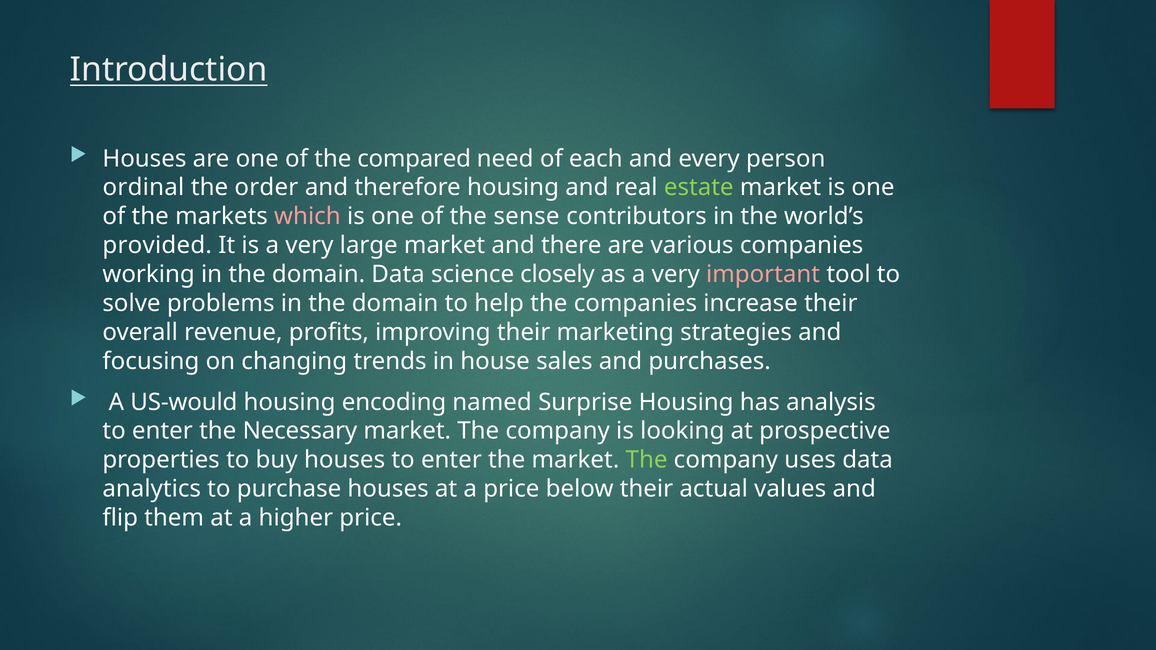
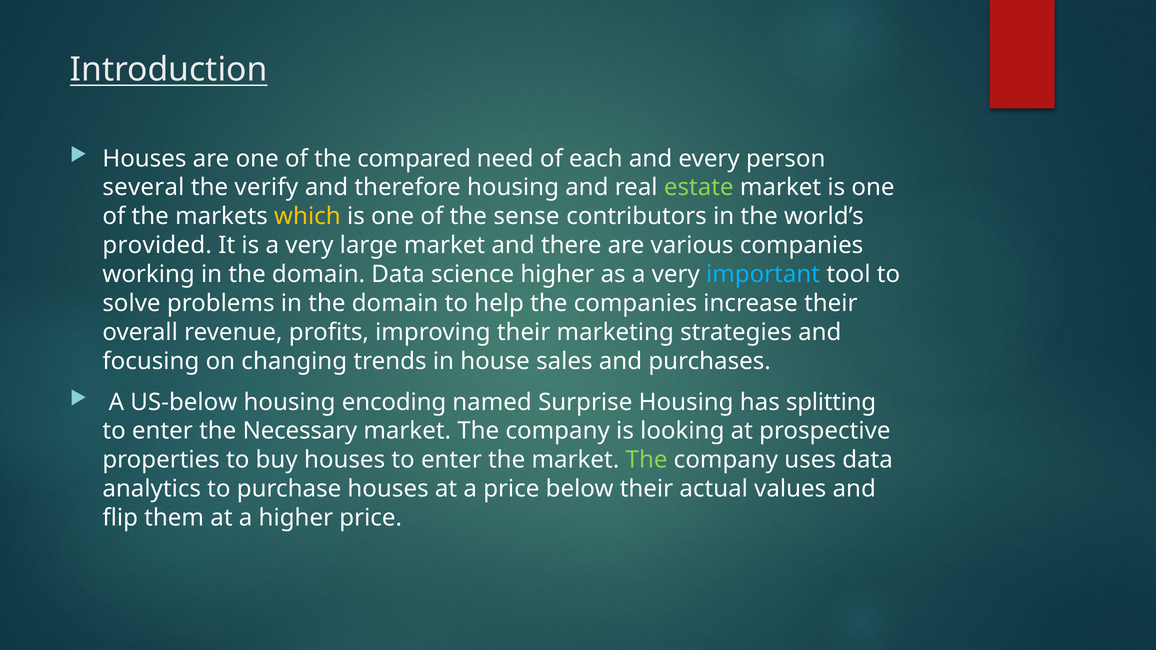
ordinal: ordinal -> several
order: order -> verify
which colour: pink -> yellow
science closely: closely -> higher
important colour: pink -> light blue
US-would: US-would -> US-below
analysis: analysis -> splitting
